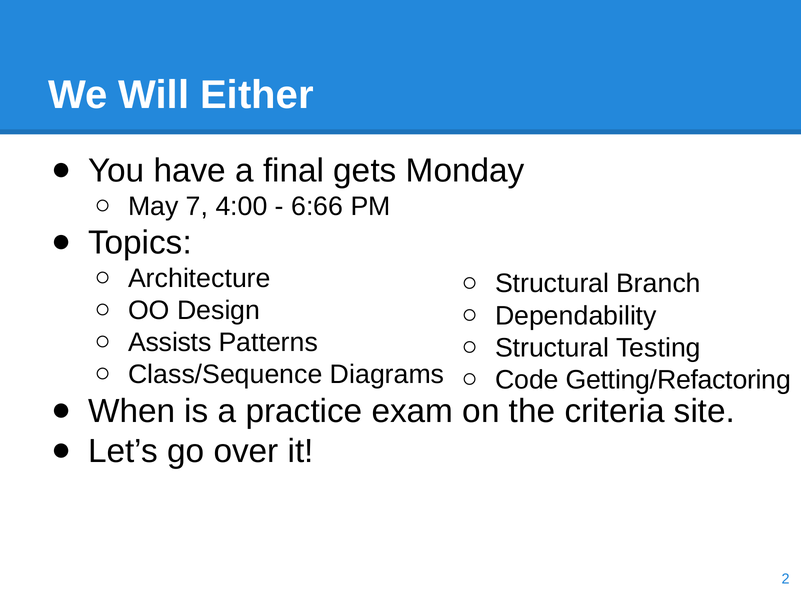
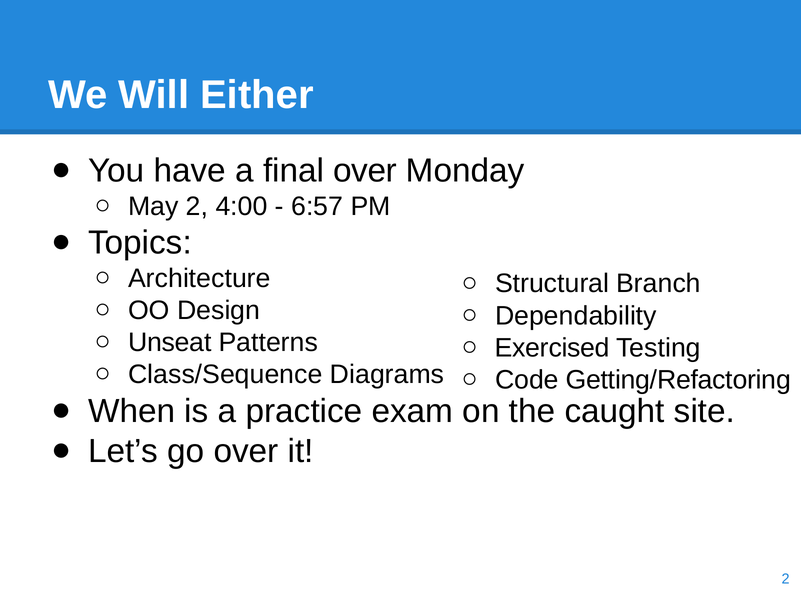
final gets: gets -> over
May 7: 7 -> 2
6:66: 6:66 -> 6:57
Assists: Assists -> Unseat
Structural at (552, 348): Structural -> Exercised
criteria: criteria -> caught
